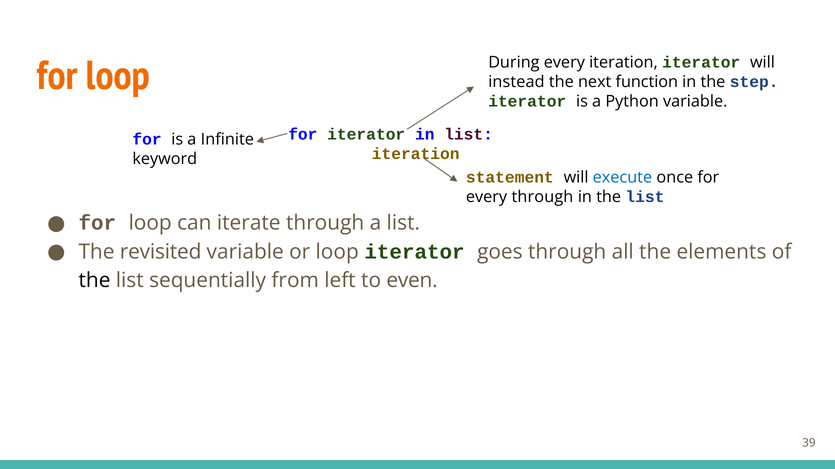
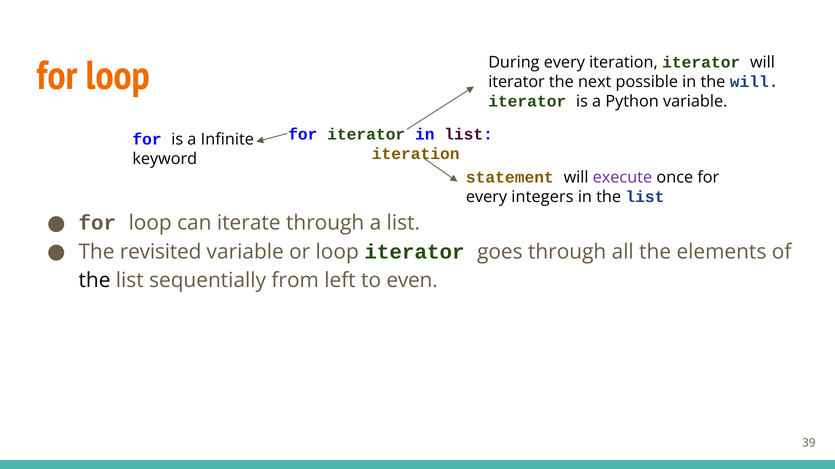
instead at (516, 82): instead -> iterator
function: function -> possible
the step: step -> will
execute colour: blue -> purple
every through: through -> integers
